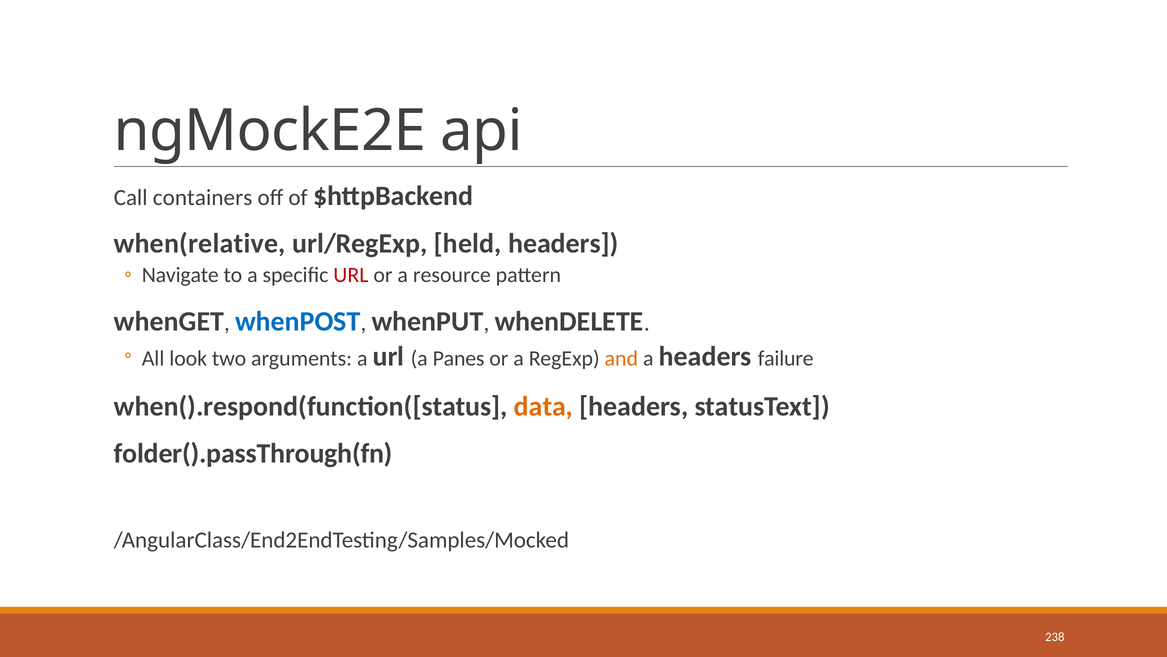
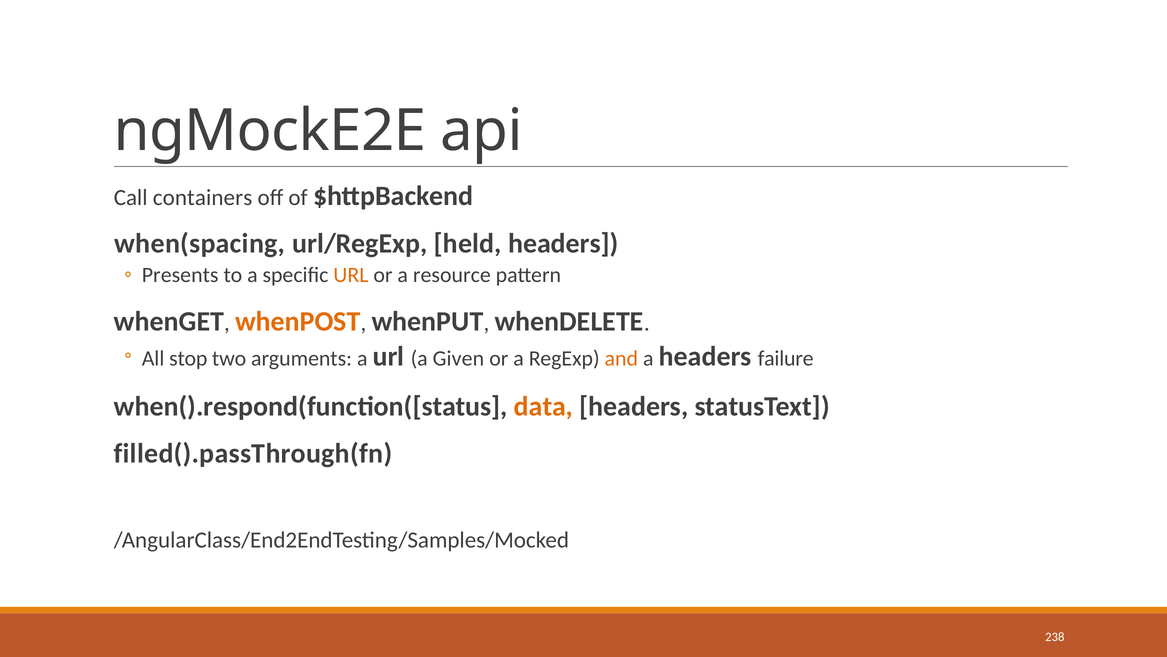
when(relative: when(relative -> when(spacing
Navigate: Navigate -> Presents
URL at (351, 275) colour: red -> orange
whenPOST colour: blue -> orange
look: look -> stop
Panes: Panes -> Given
folder().passThrough(fn: folder().passThrough(fn -> filled().passThrough(fn
